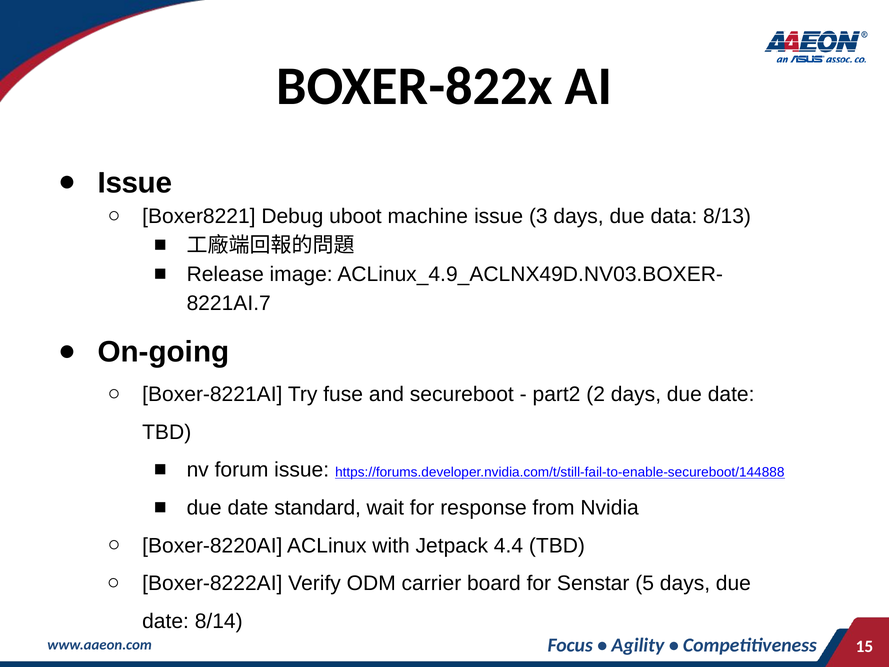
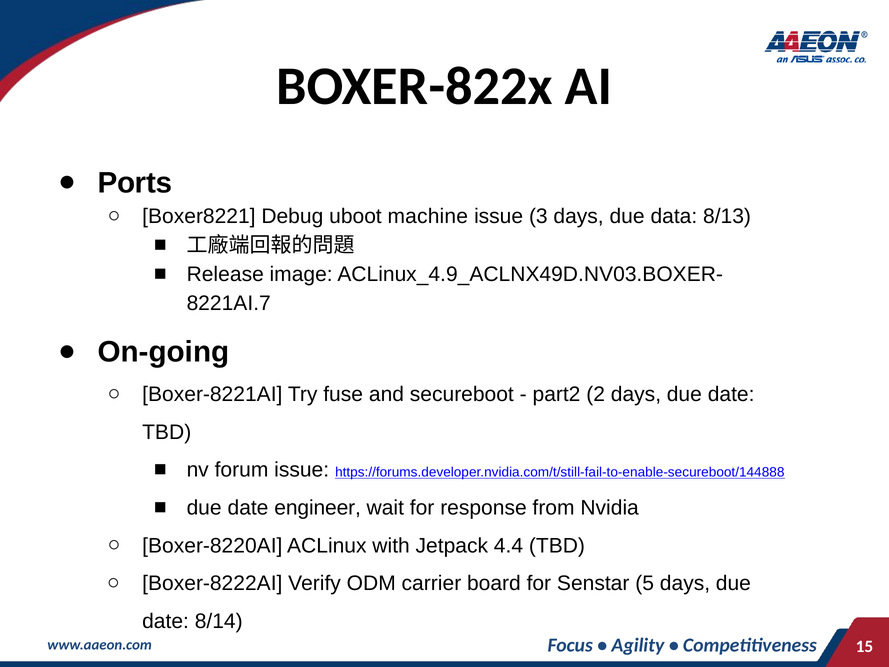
Issue at (135, 183): Issue -> Ports
standard: standard -> engineer
